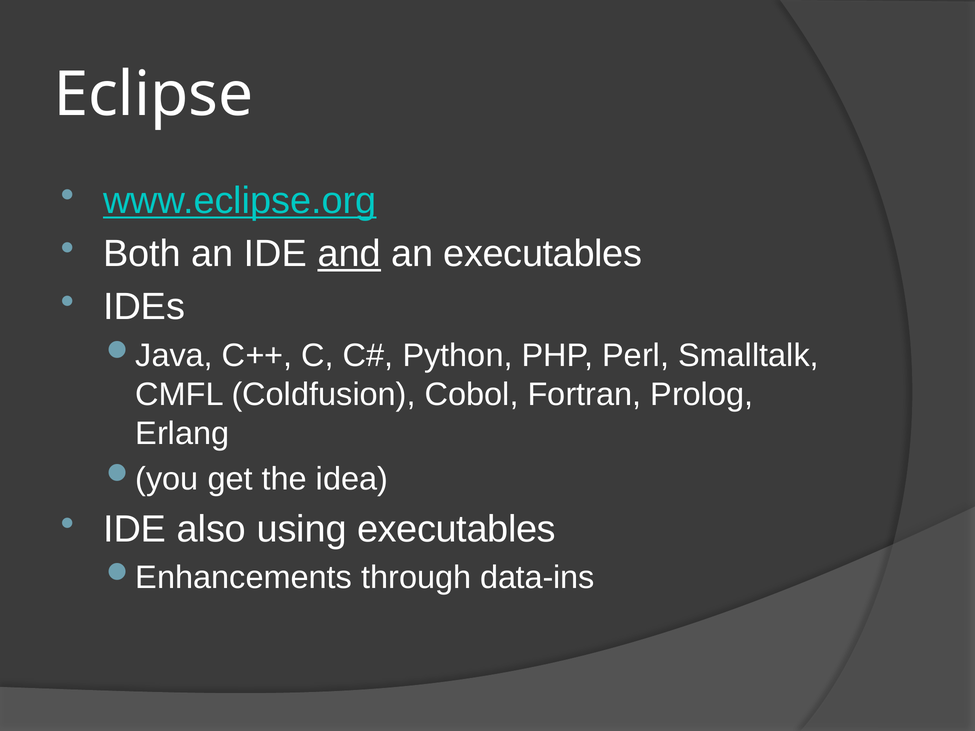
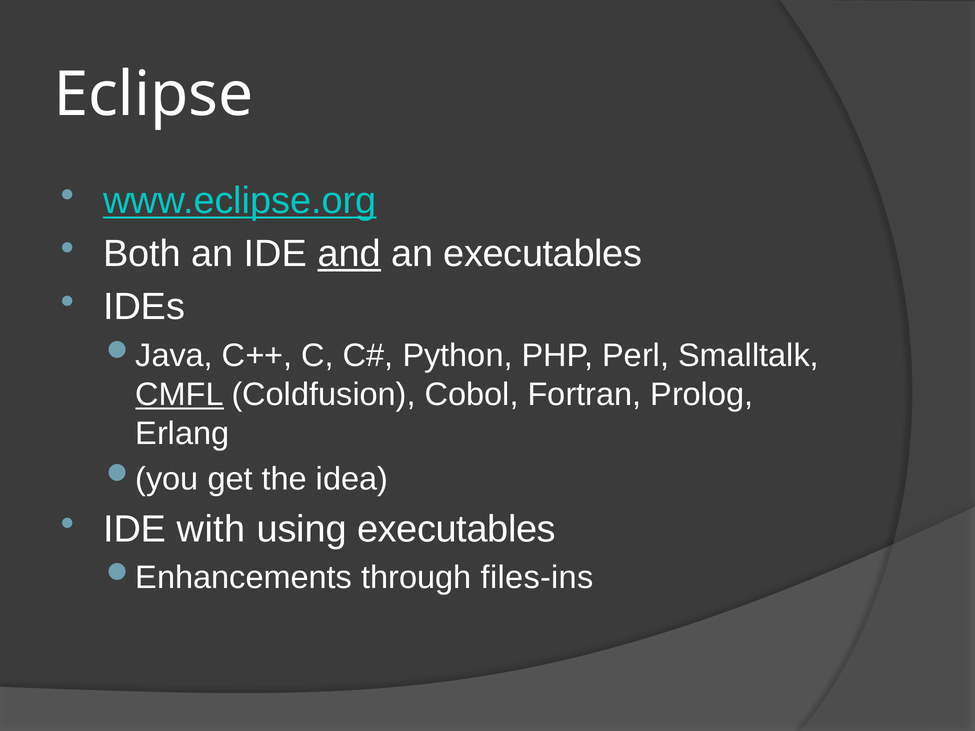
CMFL underline: none -> present
also: also -> with
data-ins: data-ins -> files-ins
